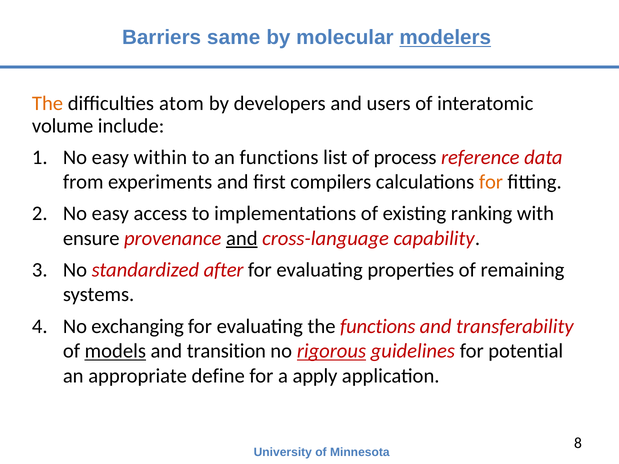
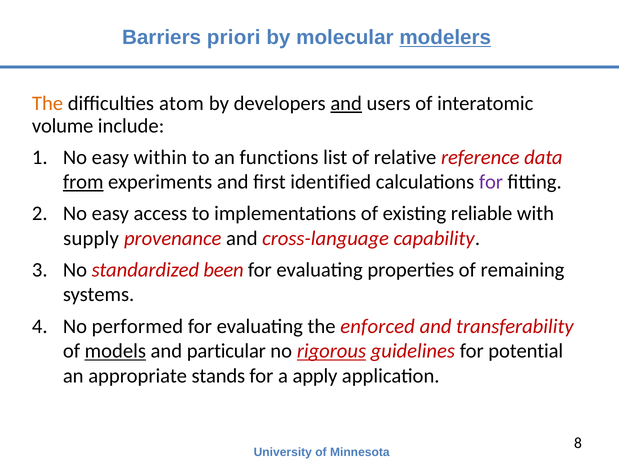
same: same -> priori
and at (346, 103) underline: none -> present
process: process -> relative
from underline: none -> present
compilers: compilers -> identified
for at (491, 182) colour: orange -> purple
ranking: ranking -> reliable
ensure: ensure -> supply
and at (242, 238) underline: present -> none
after: after -> been
exchanging: exchanging -> performed
the functions: functions -> enforced
transition: transition -> particular
define: define -> stands
